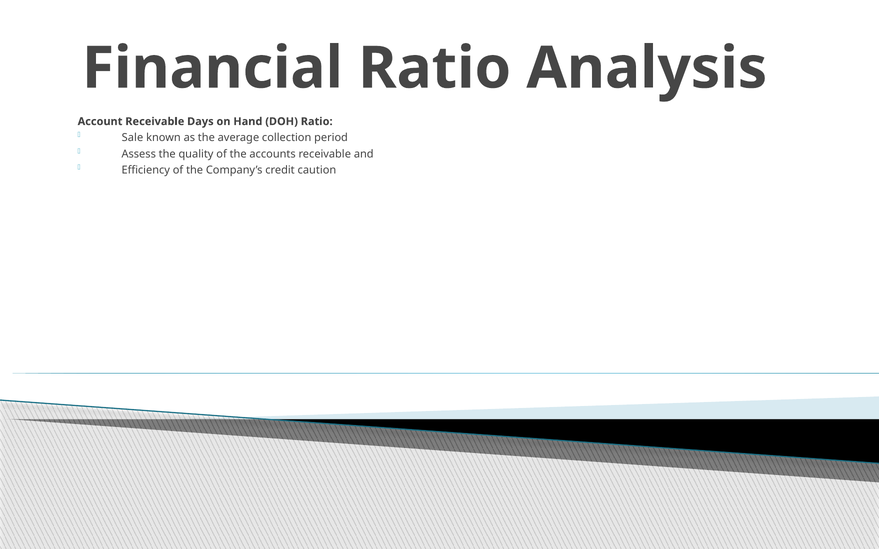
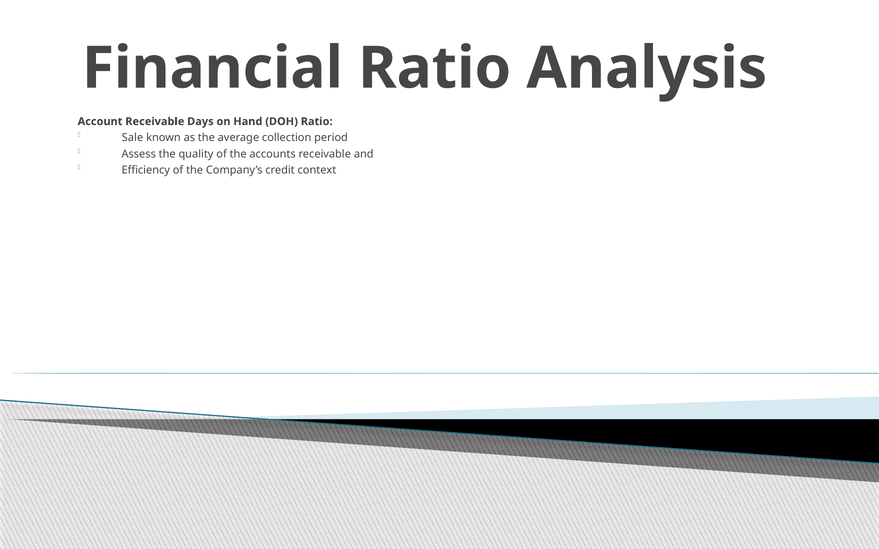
caution: caution -> context
